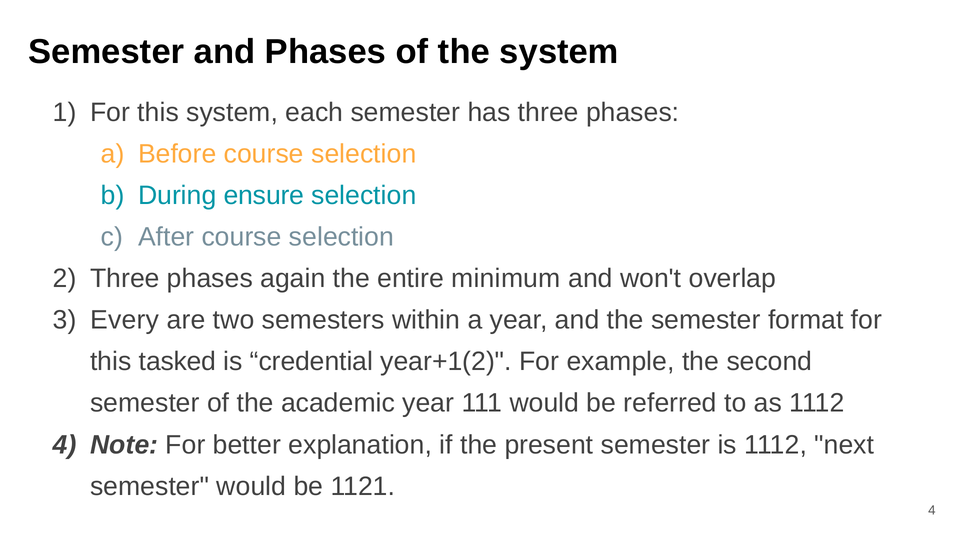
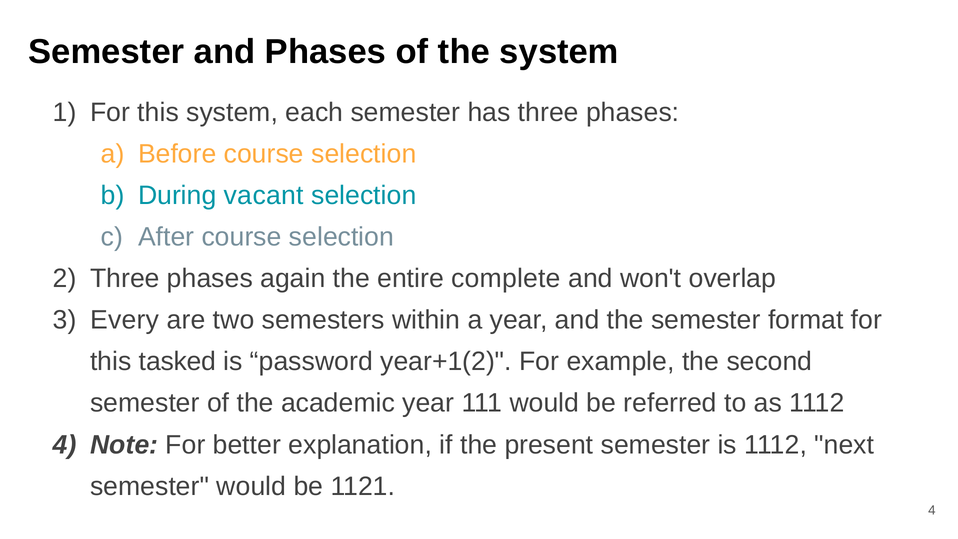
ensure: ensure -> vacant
minimum: minimum -> complete
credential: credential -> password
